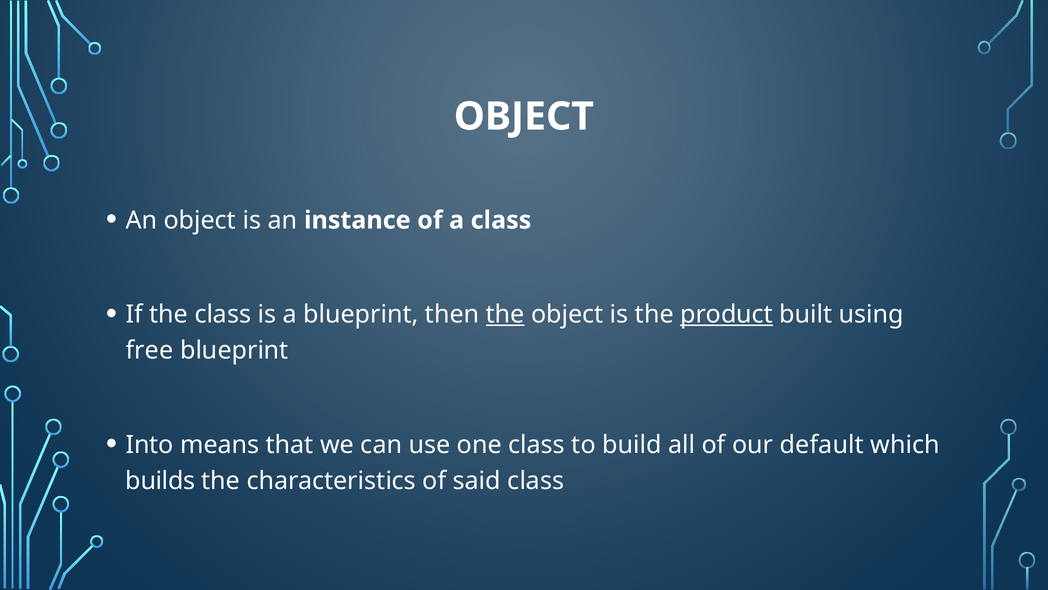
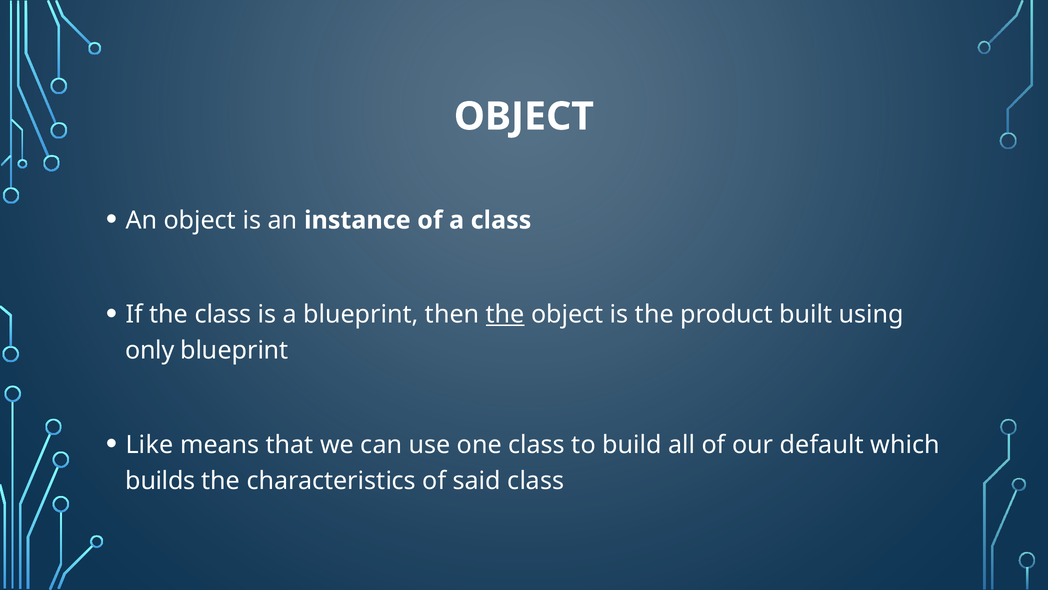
product underline: present -> none
free: free -> only
Into: Into -> Like
